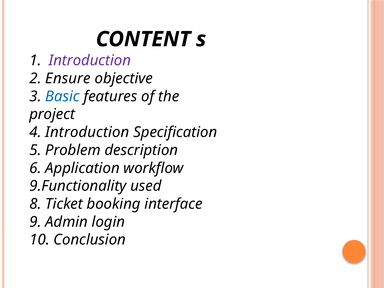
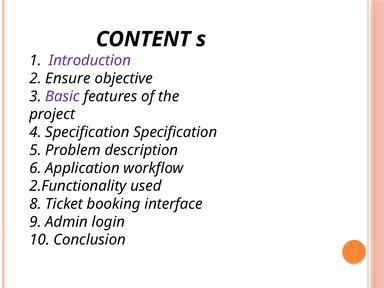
Basic colour: blue -> purple
4 Introduction: Introduction -> Specification
9.Functionality: 9.Functionality -> 2.Functionality
